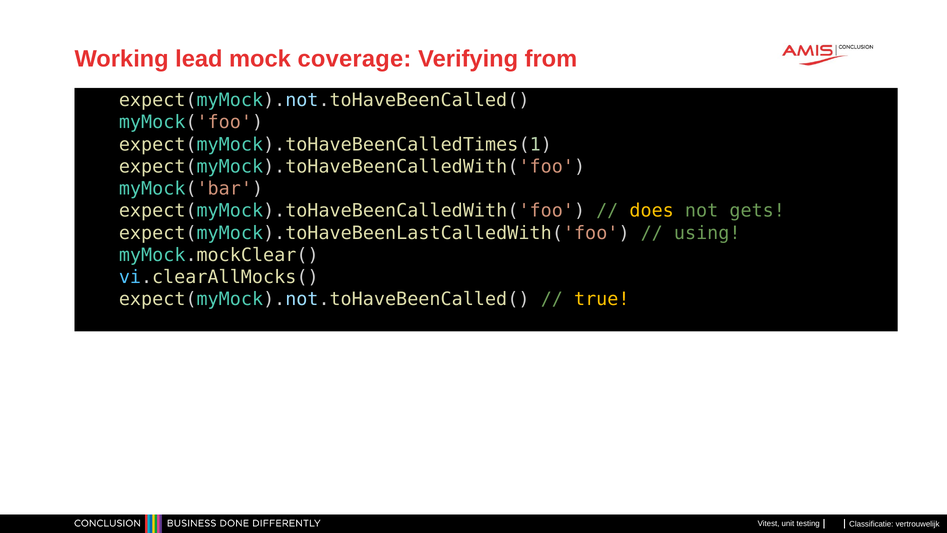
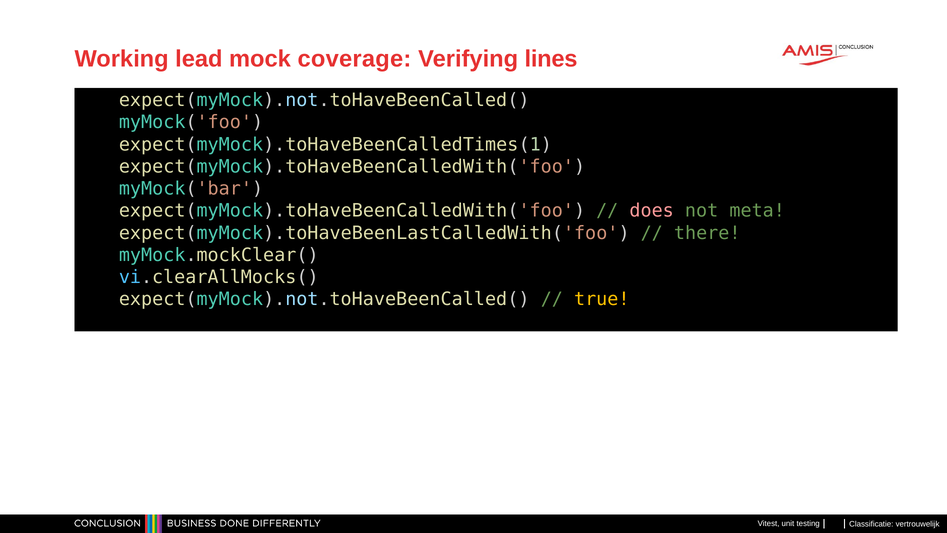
from: from -> lines
does colour: yellow -> pink
gets: gets -> meta
using: using -> there
